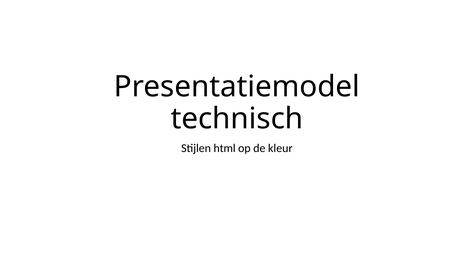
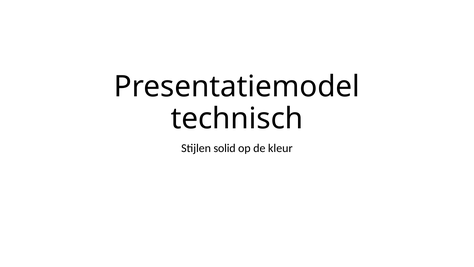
html: html -> solid
